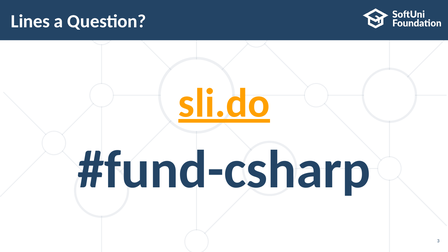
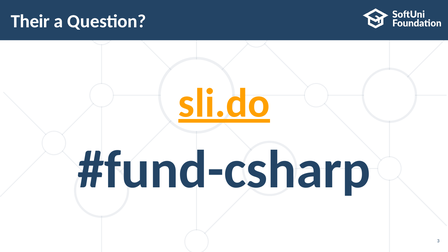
Lines: Lines -> Their
